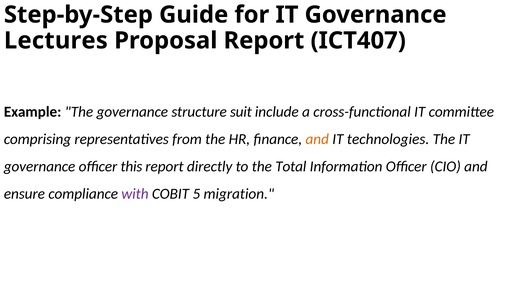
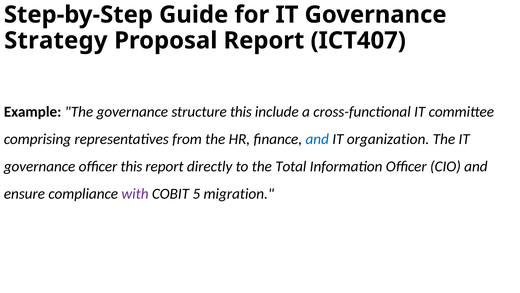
Lectures: Lectures -> Strategy
structure suit: suit -> this
and at (317, 139) colour: orange -> blue
technologies: technologies -> organization
